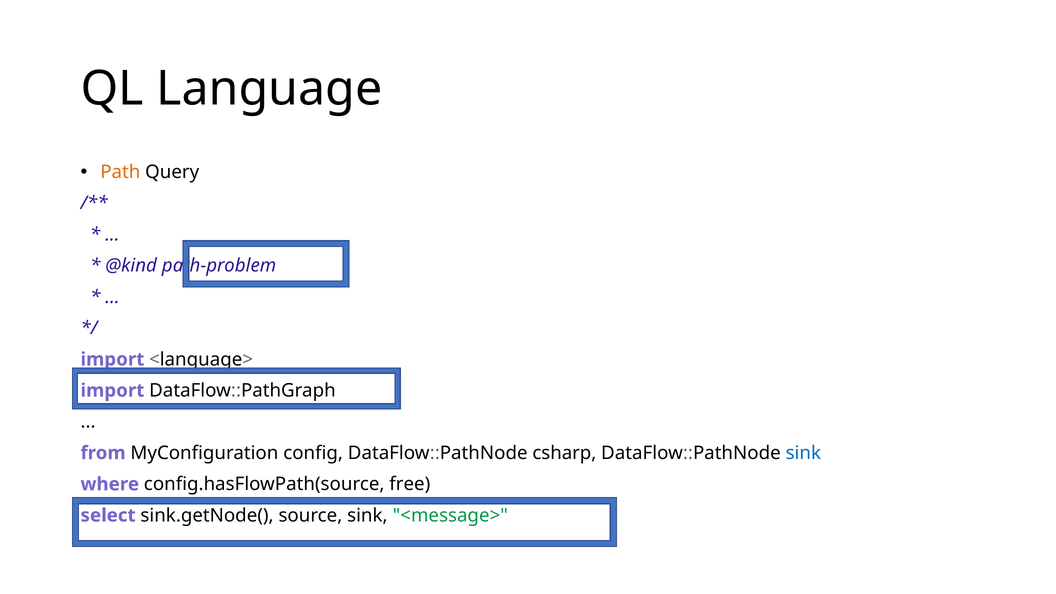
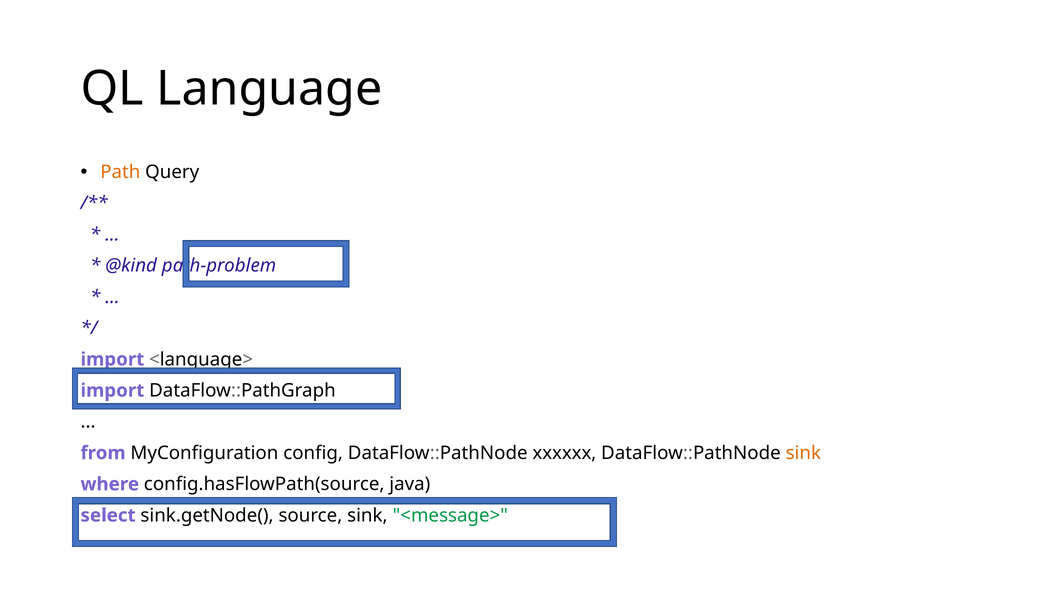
csharp: csharp -> xxxxxx
sink at (803, 453) colour: blue -> orange
free: free -> java
